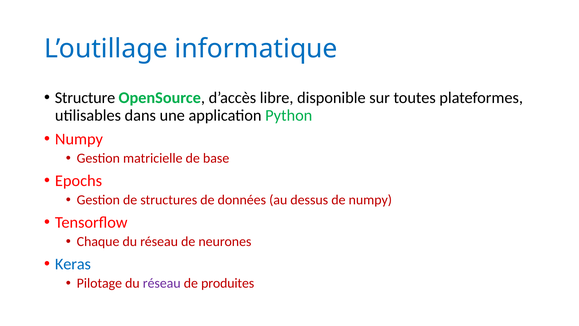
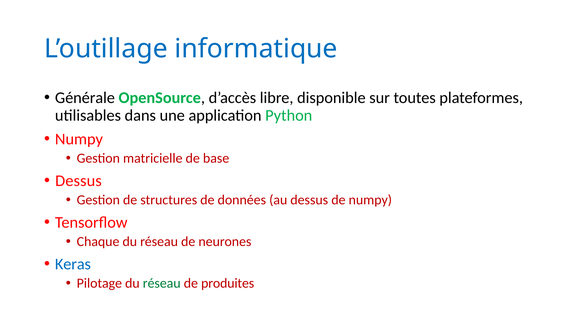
Structure: Structure -> Générale
Epochs at (79, 180): Epochs -> Dessus
réseau at (162, 283) colour: purple -> green
